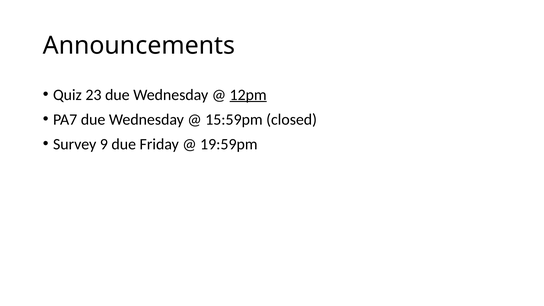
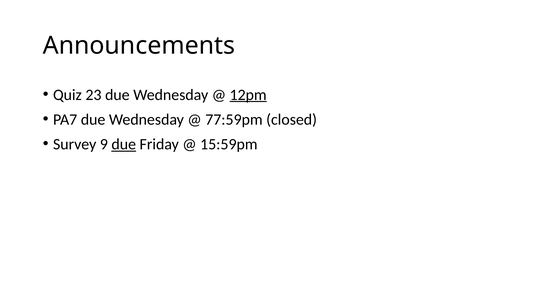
15:59pm: 15:59pm -> 77:59pm
due at (124, 144) underline: none -> present
19:59pm: 19:59pm -> 15:59pm
